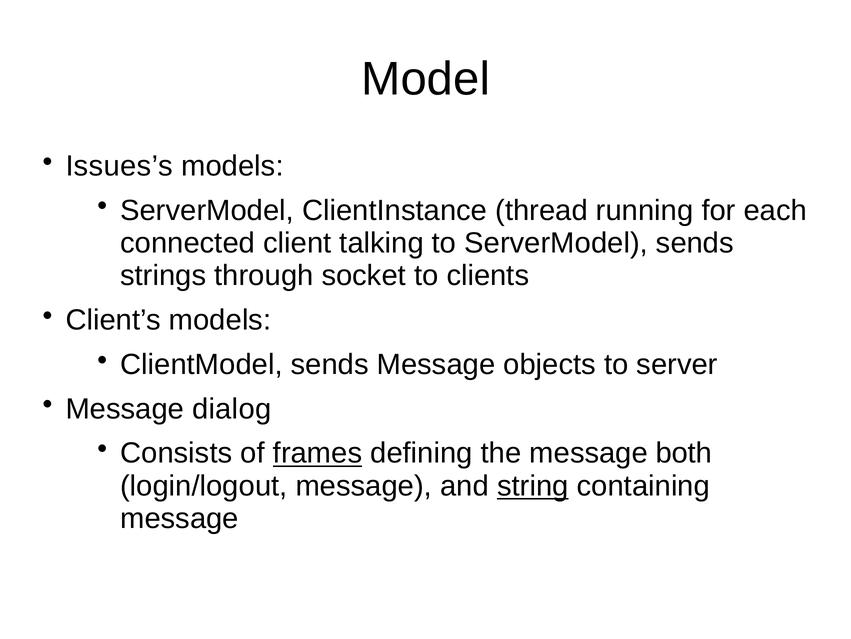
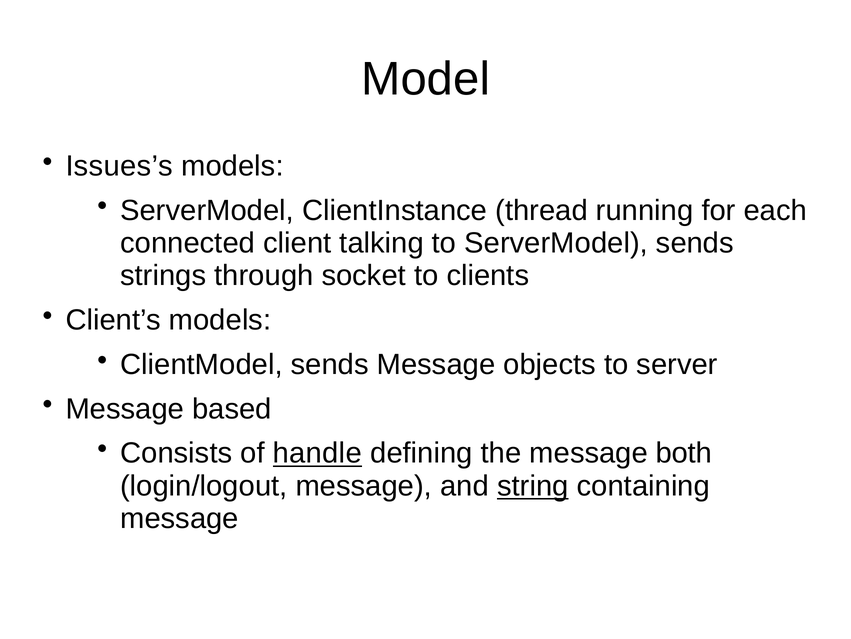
dialog: dialog -> based
frames: frames -> handle
